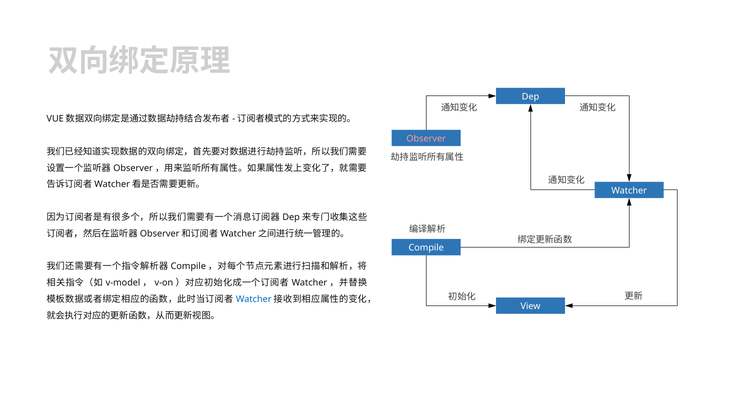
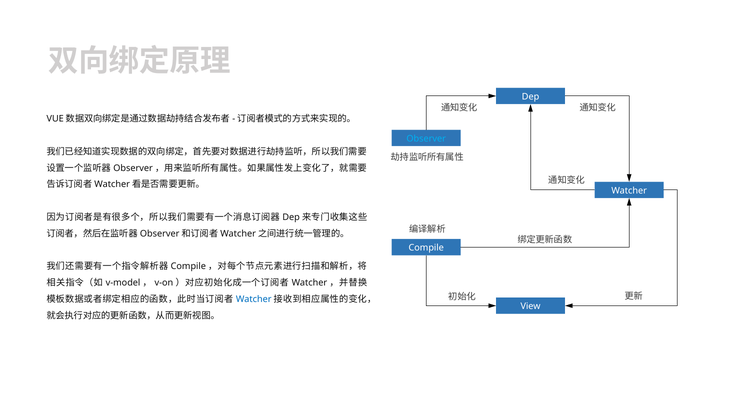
Observer at (426, 139) colour: pink -> light blue
